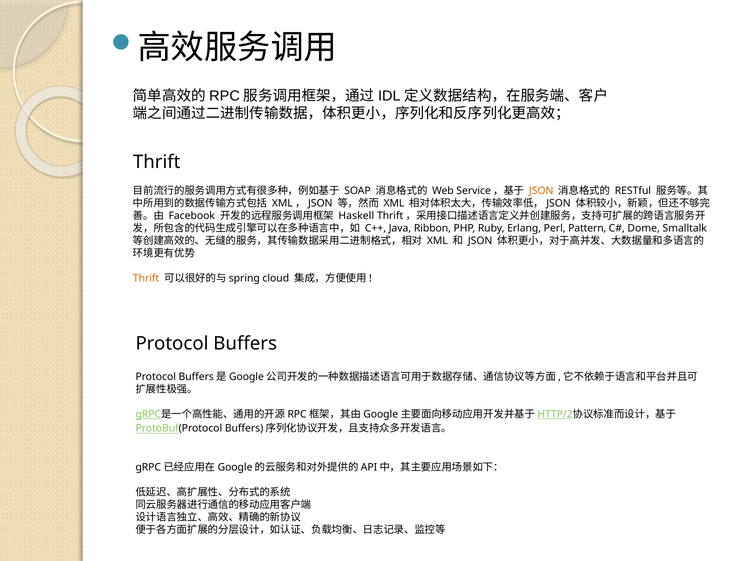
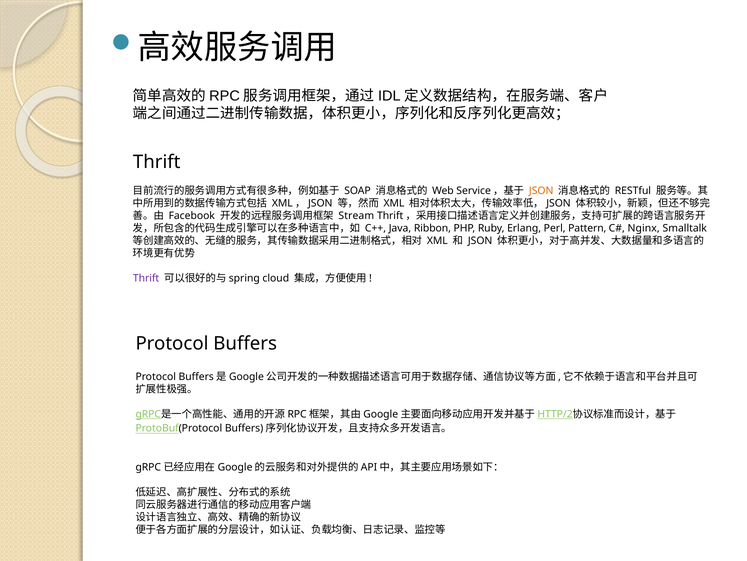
Haskell: Haskell -> Stream
Dome: Dome -> Nginx
Thrift at (146, 278) colour: orange -> purple
